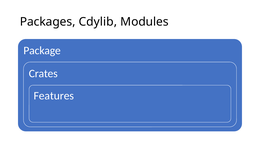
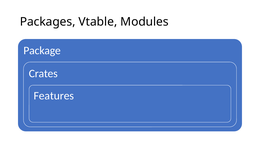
Cdylib: Cdylib -> Vtable
